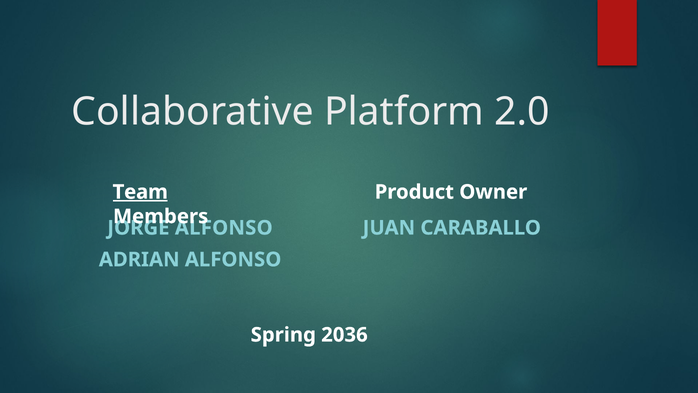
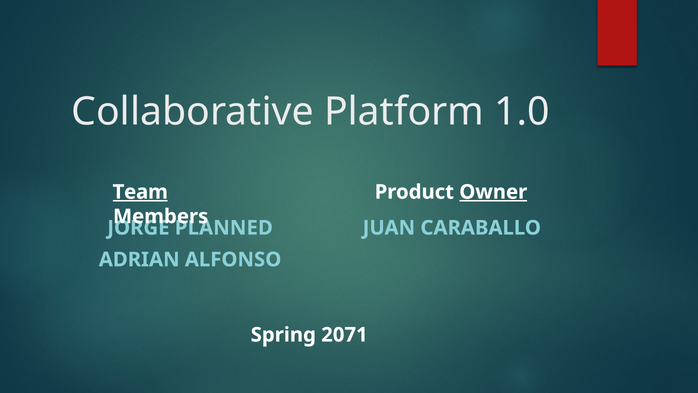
2.0: 2.0 -> 1.0
Owner underline: none -> present
ALFONSO at (224, 228): ALFONSO -> PLANNED
2036: 2036 -> 2071
